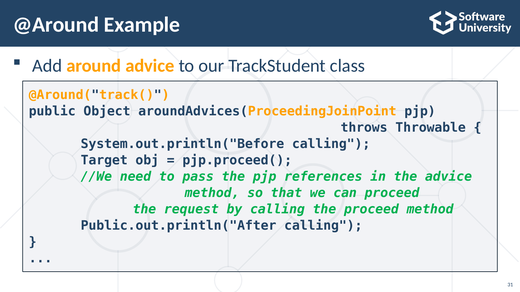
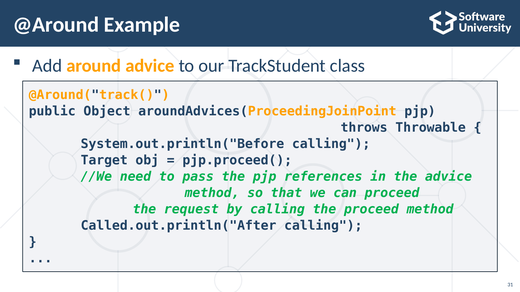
Public.out.println("After: Public.out.println("After -> Called.out.println("After
